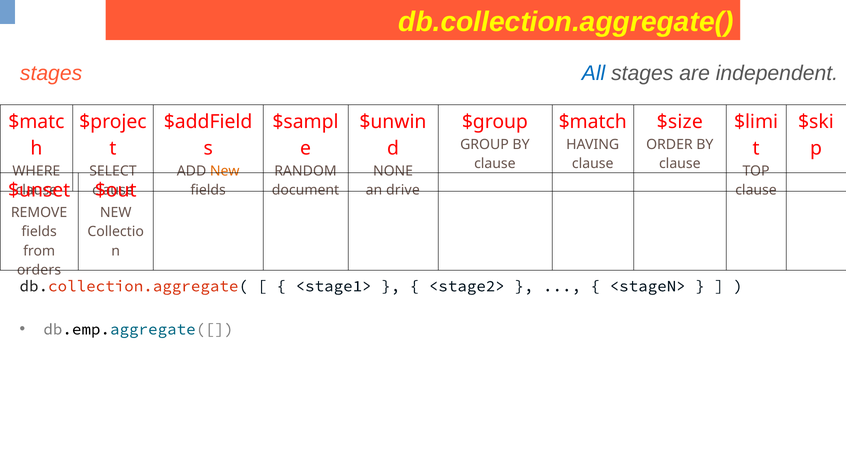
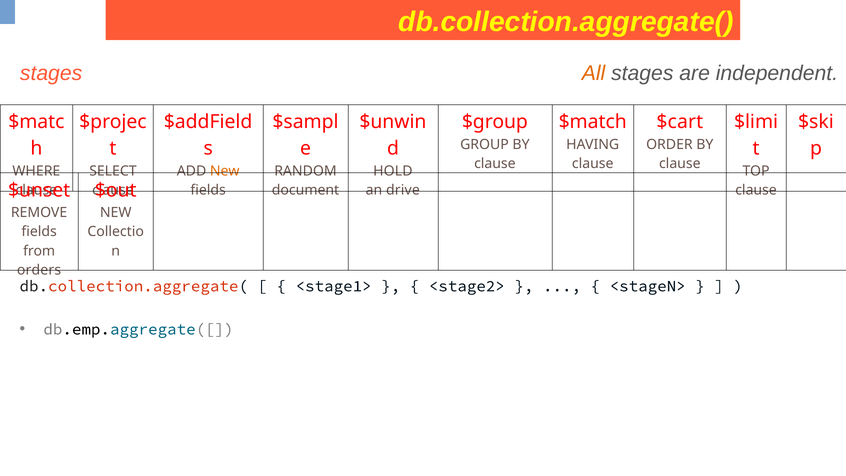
All colour: blue -> orange
$size: $size -> $cart
NONE: NONE -> HOLD
